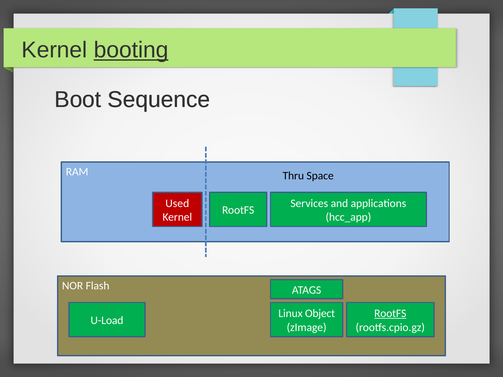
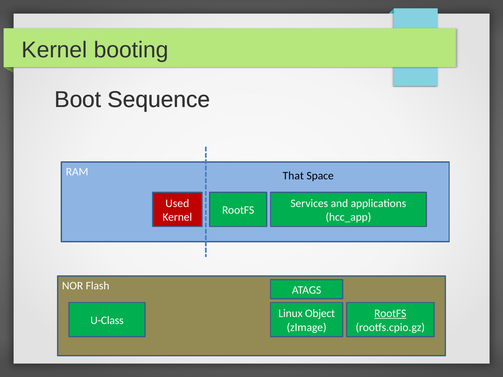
booting underline: present -> none
Thru: Thru -> That
U-Load: U-Load -> U-Class
